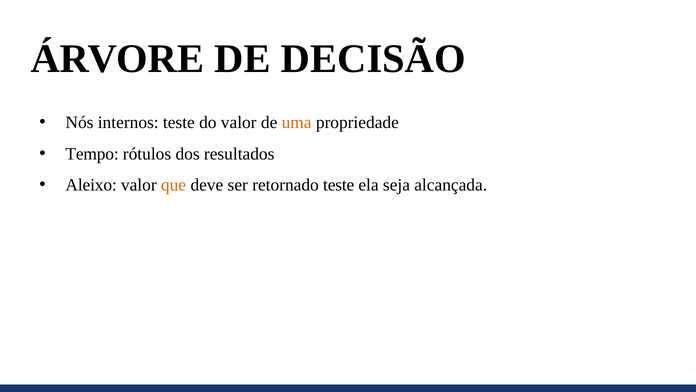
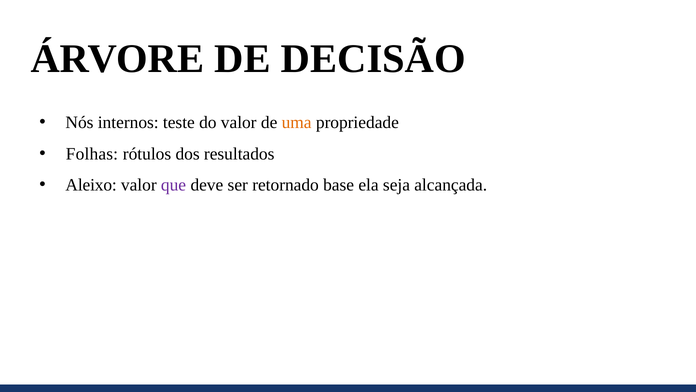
Tempo: Tempo -> Folhas
que colour: orange -> purple
retornado teste: teste -> base
